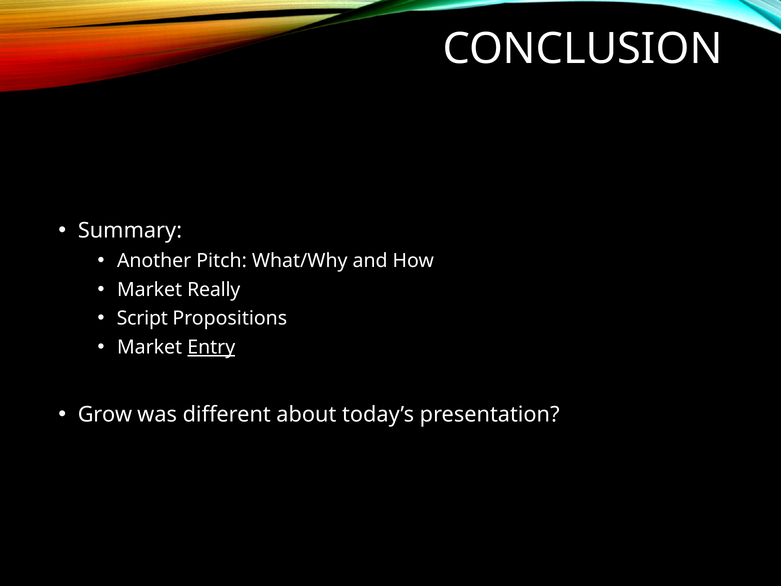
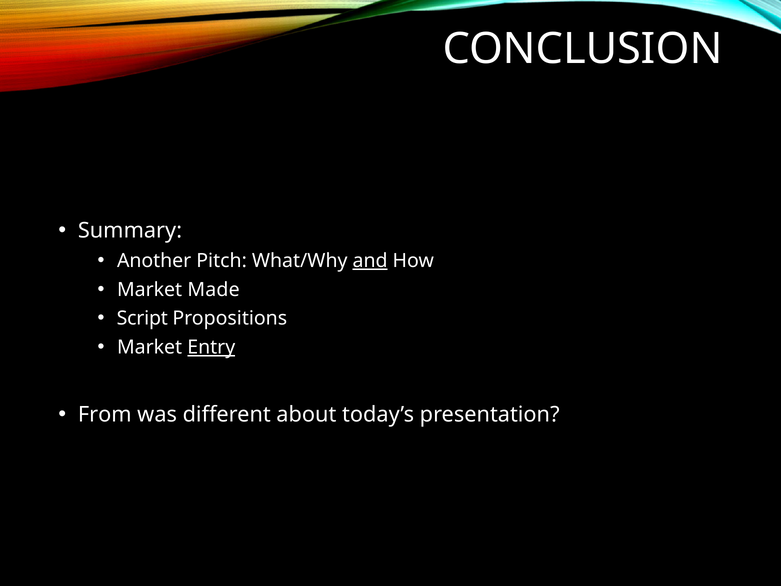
and underline: none -> present
Really: Really -> Made
Grow: Grow -> From
